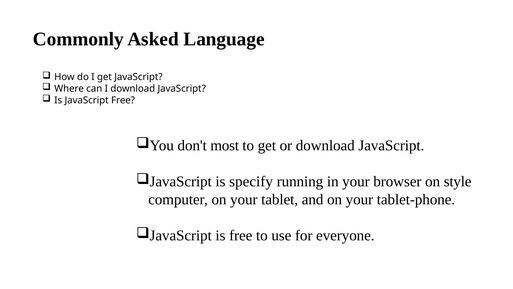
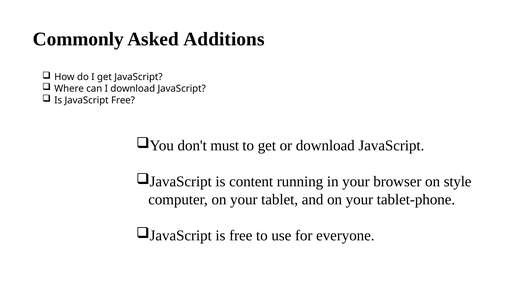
Language: Language -> Additions
most: most -> must
specify: specify -> content
